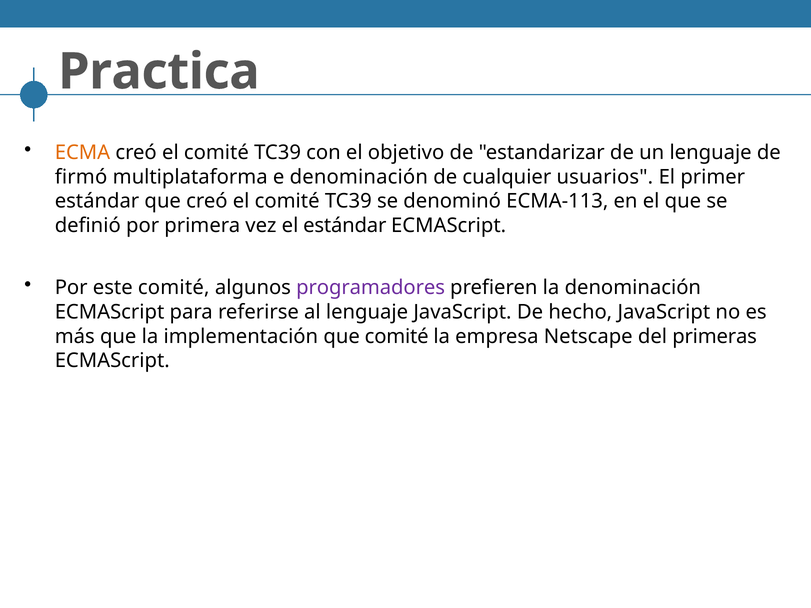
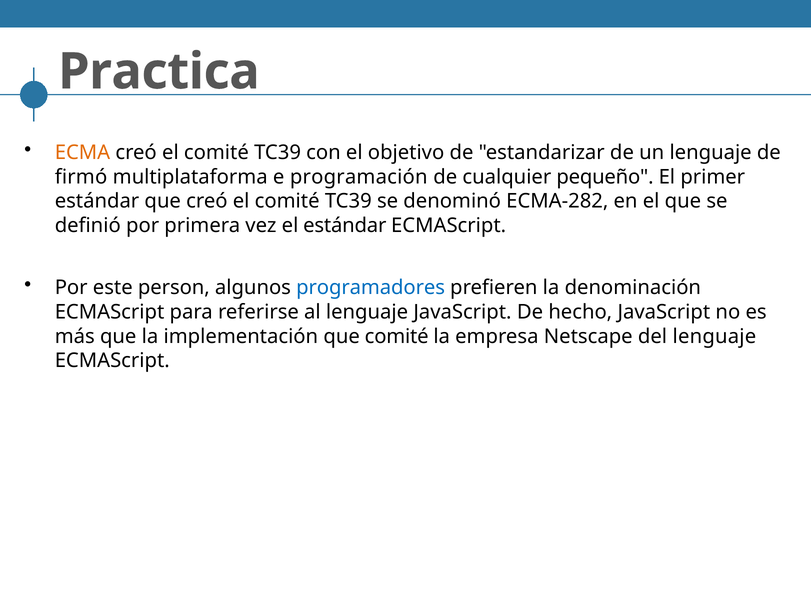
e denominación: denominación -> programación
usuarios: usuarios -> pequeño
ECMA-113: ECMA-113 -> ECMA-282
este comité: comité -> person
programadores colour: purple -> blue
del primeras: primeras -> lenguaje
